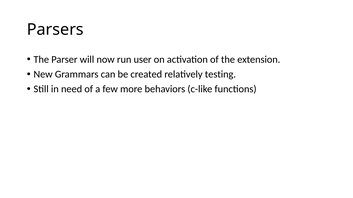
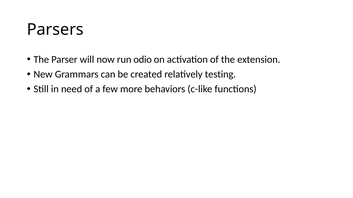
user: user -> odio
